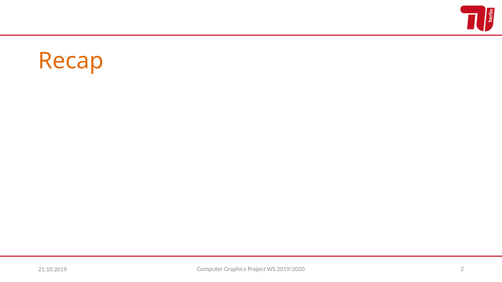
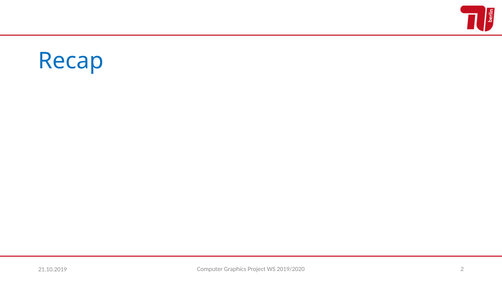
Recap colour: orange -> blue
